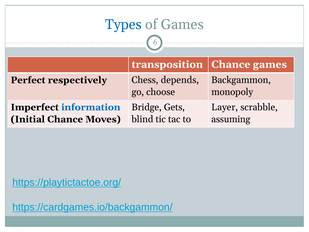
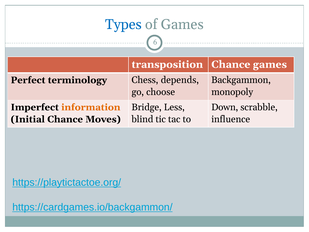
respectively: respectively -> terminology
information colour: blue -> orange
Gets: Gets -> Less
Layer: Layer -> Down
assuming: assuming -> influence
